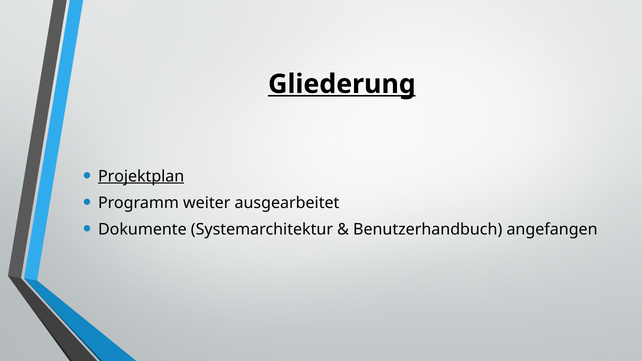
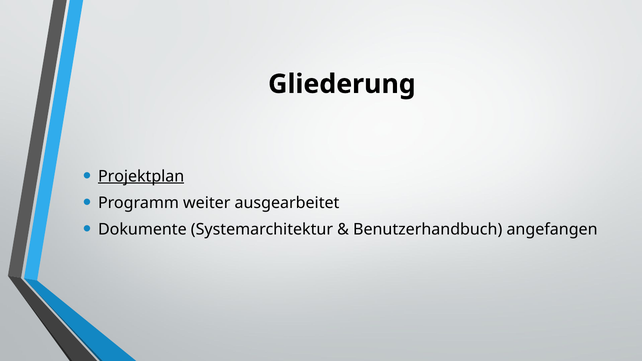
Gliederung underline: present -> none
